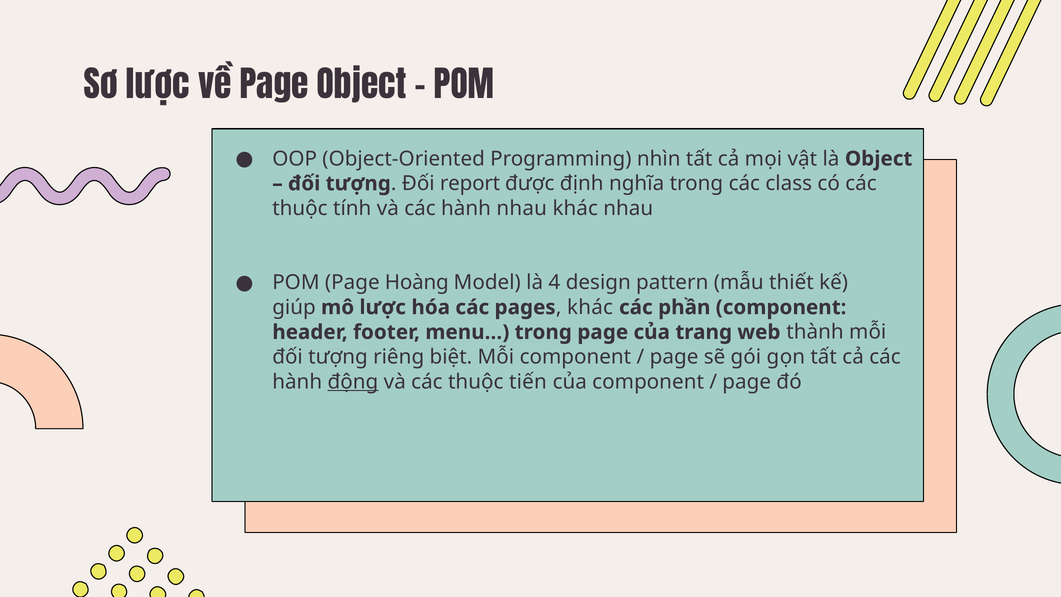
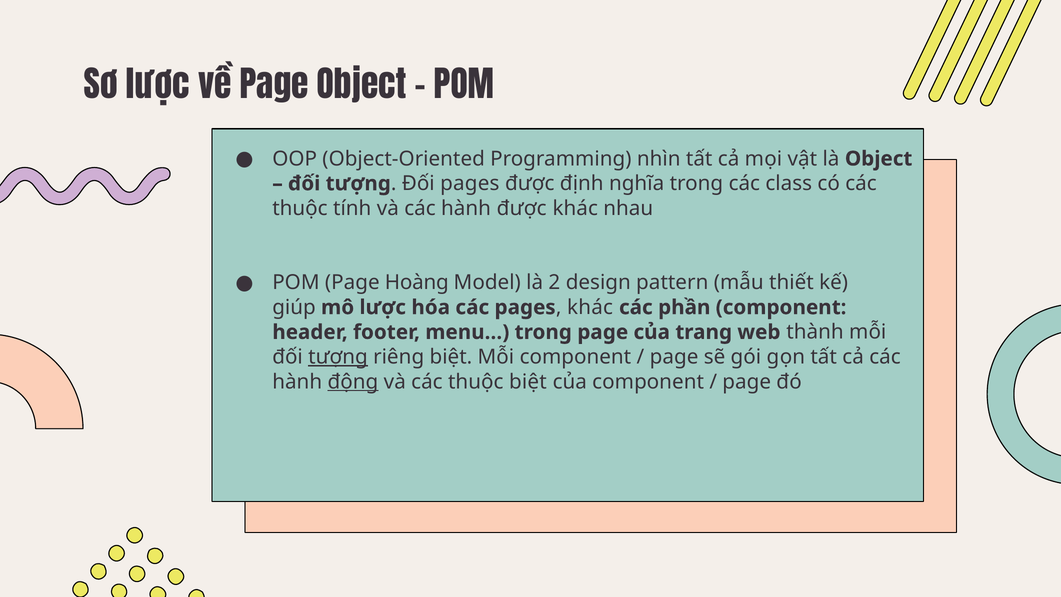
Đối report: report -> pages
hành nhau: nhau -> được
4: 4 -> 2
tượng at (338, 357) underline: none -> present
thuộc tiến: tiến -> biệt
